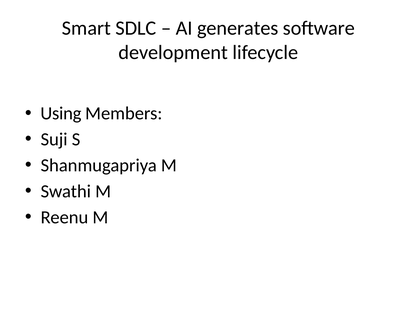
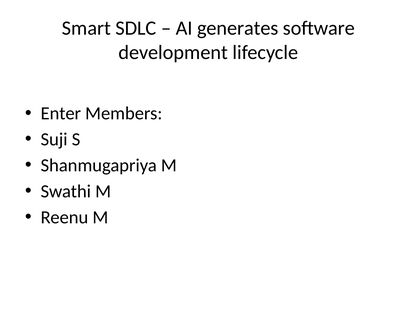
Using: Using -> Enter
